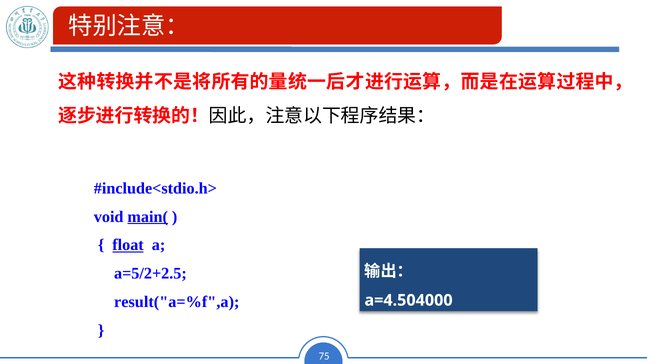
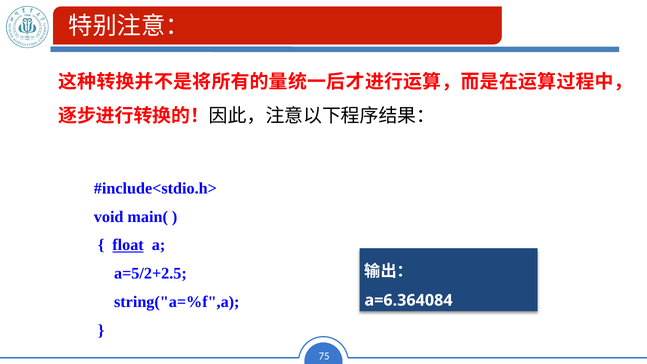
main( underline: present -> none
result("a=%f",a: result("a=%f",a -> string("a=%f",a
a=4.504000: a=4.504000 -> a=6.364084
